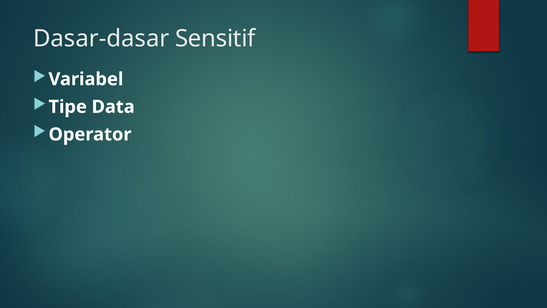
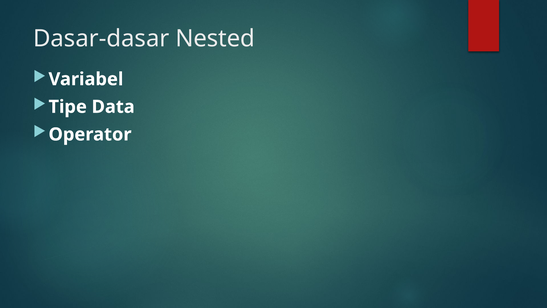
Sensitif: Sensitif -> Nested
